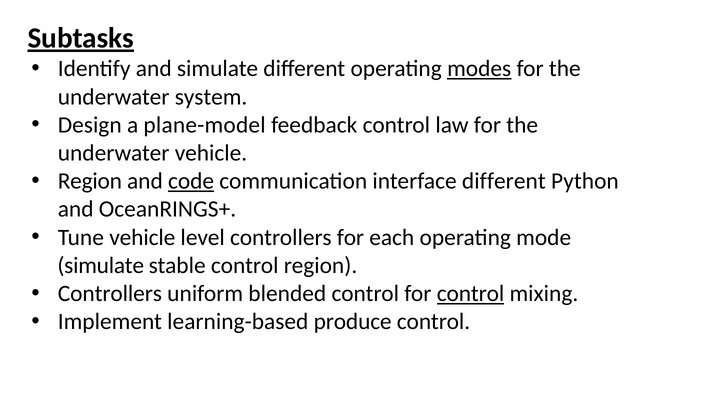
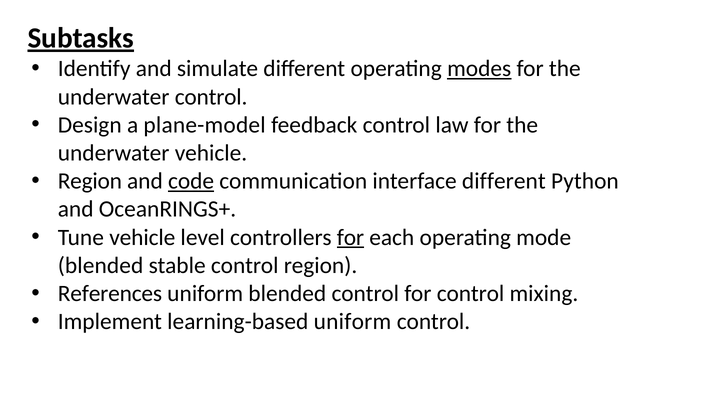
underwater system: system -> control
for at (350, 237) underline: none -> present
simulate at (101, 265): simulate -> blended
Controllers at (110, 293): Controllers -> References
control at (471, 293) underline: present -> none
learning-based produce: produce -> uniform
